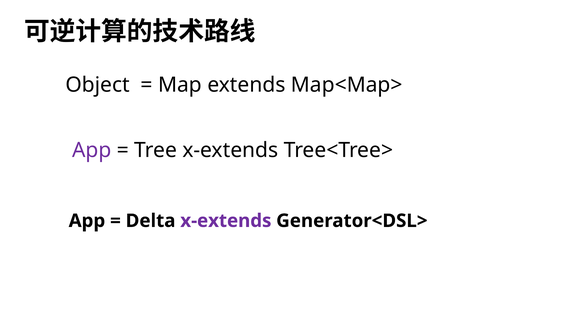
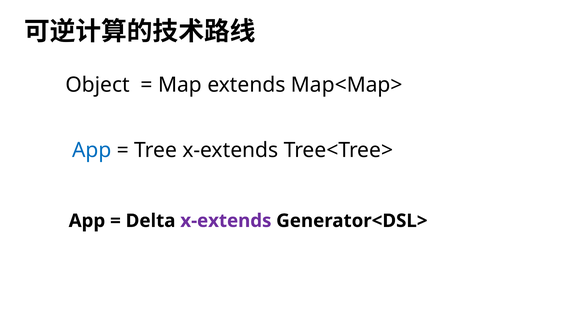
App at (92, 150) colour: purple -> blue
